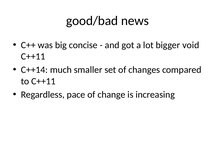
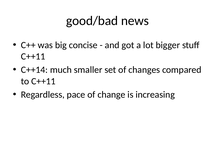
void: void -> stuff
